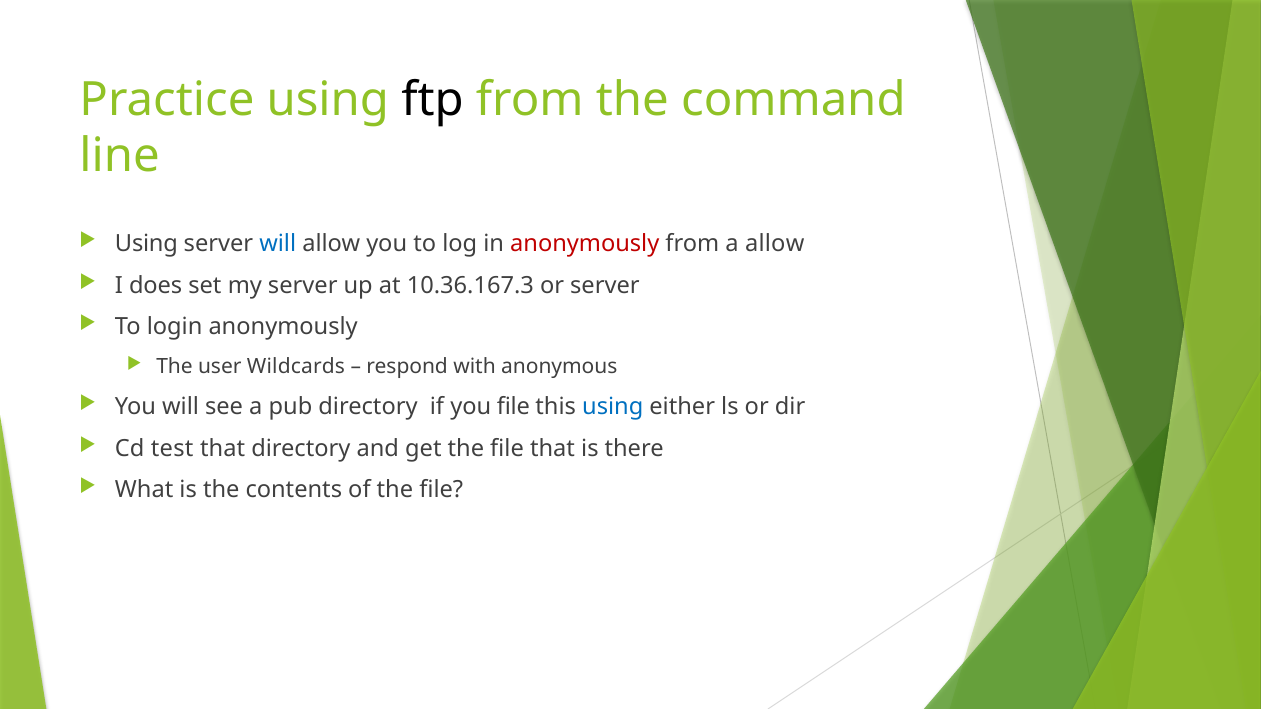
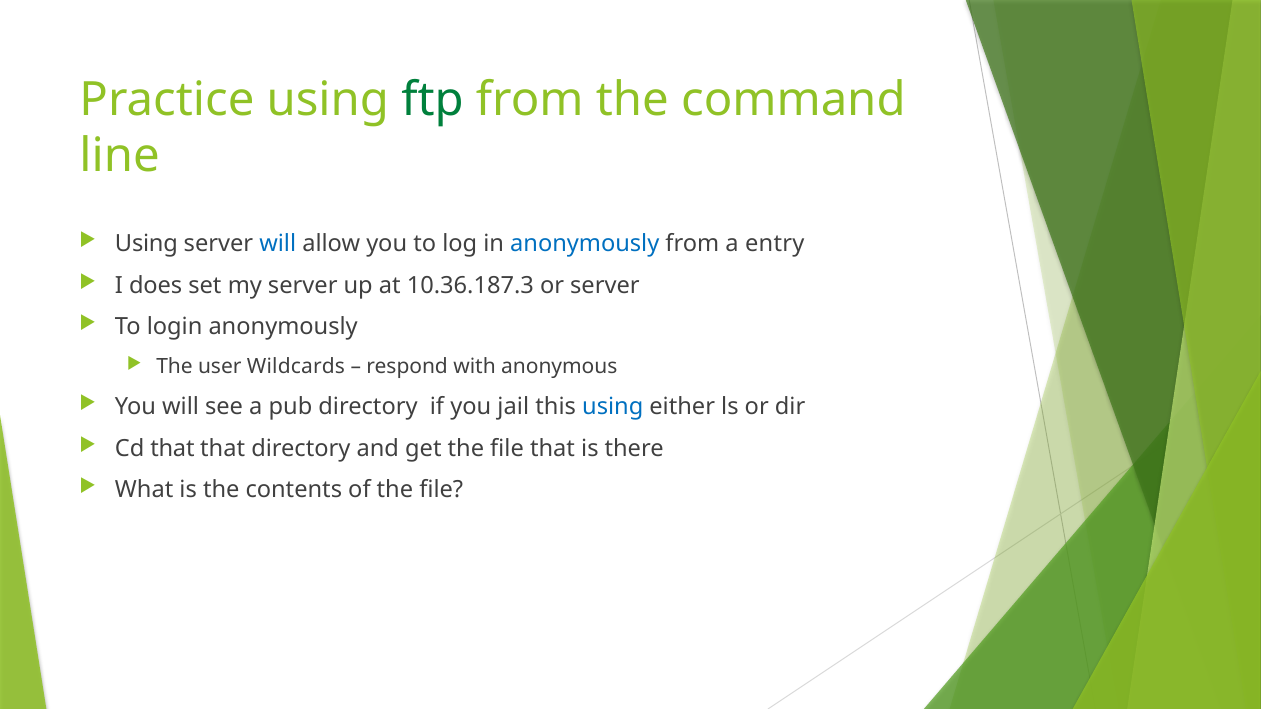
ftp colour: black -> green
anonymously at (585, 244) colour: red -> blue
a allow: allow -> entry
10.36.167.3: 10.36.167.3 -> 10.36.187.3
you file: file -> jail
Cd test: test -> that
